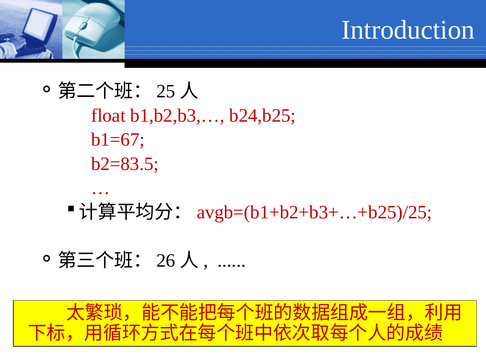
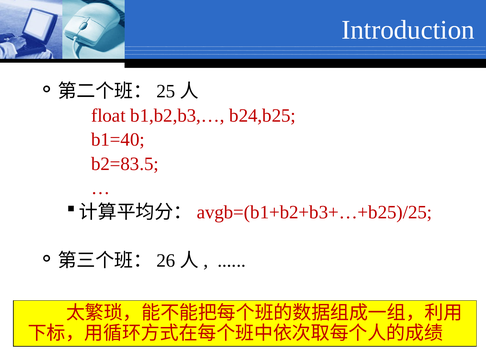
b1=67: b1=67 -> b1=40
